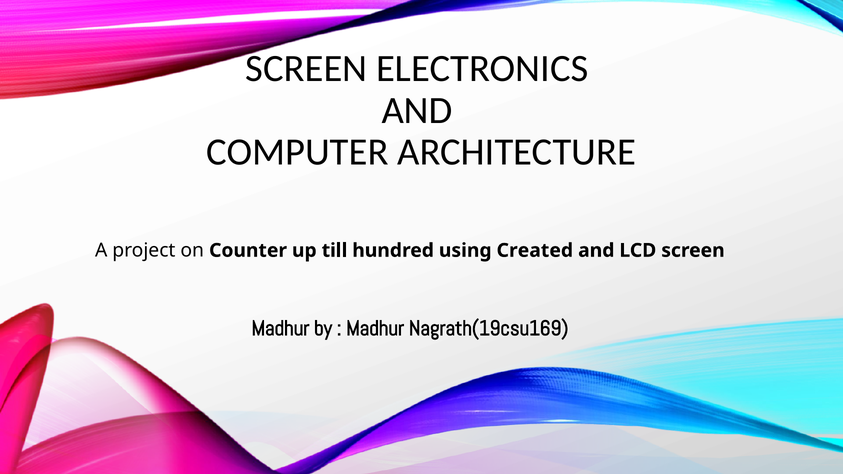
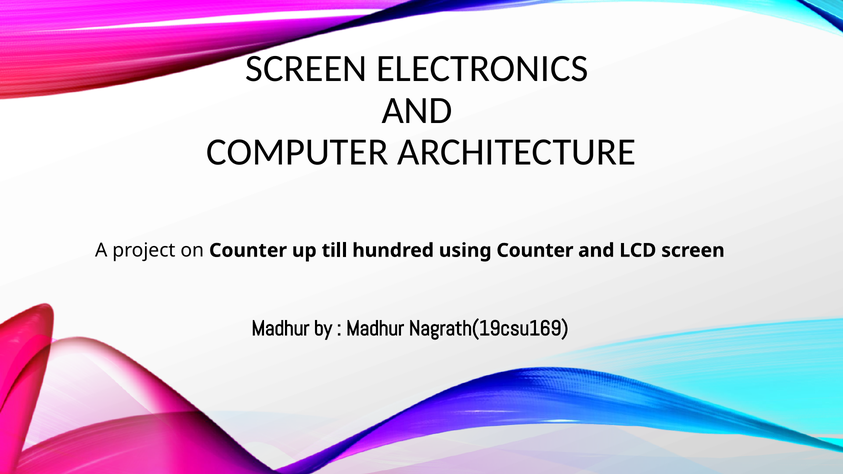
using Created: Created -> Counter
